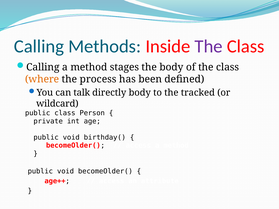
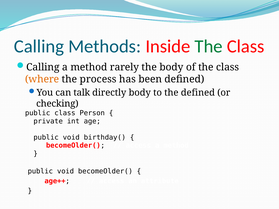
The at (209, 46) colour: purple -> green
stages: stages -> rarely
the tracked: tracked -> defined
wildcard: wildcard -> checking
